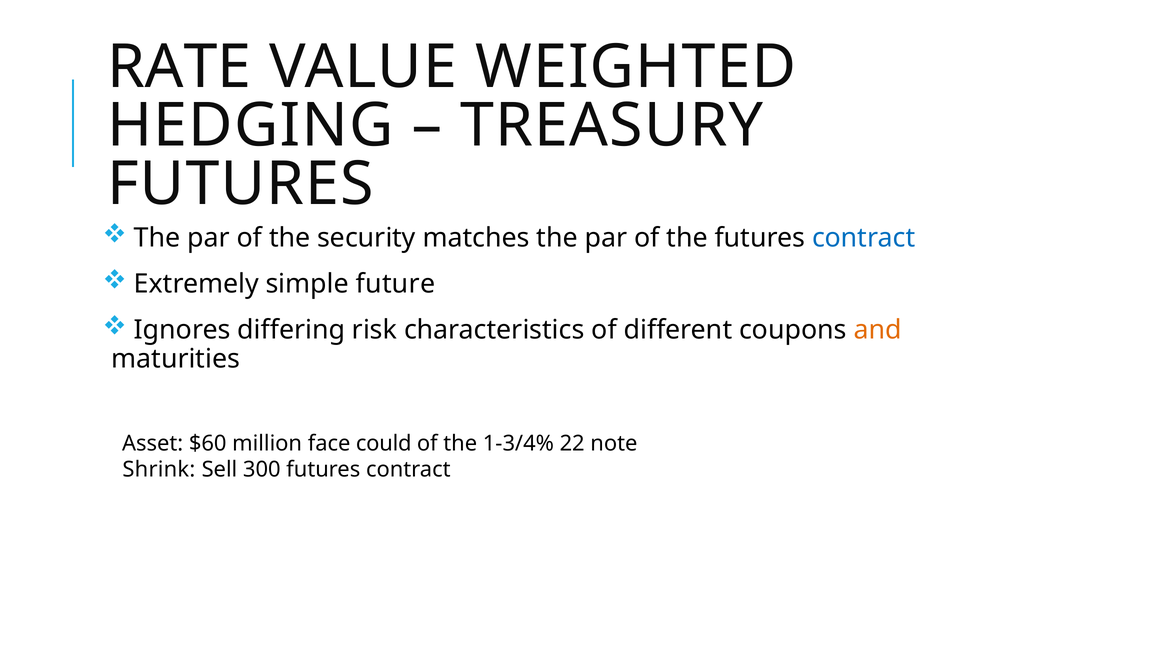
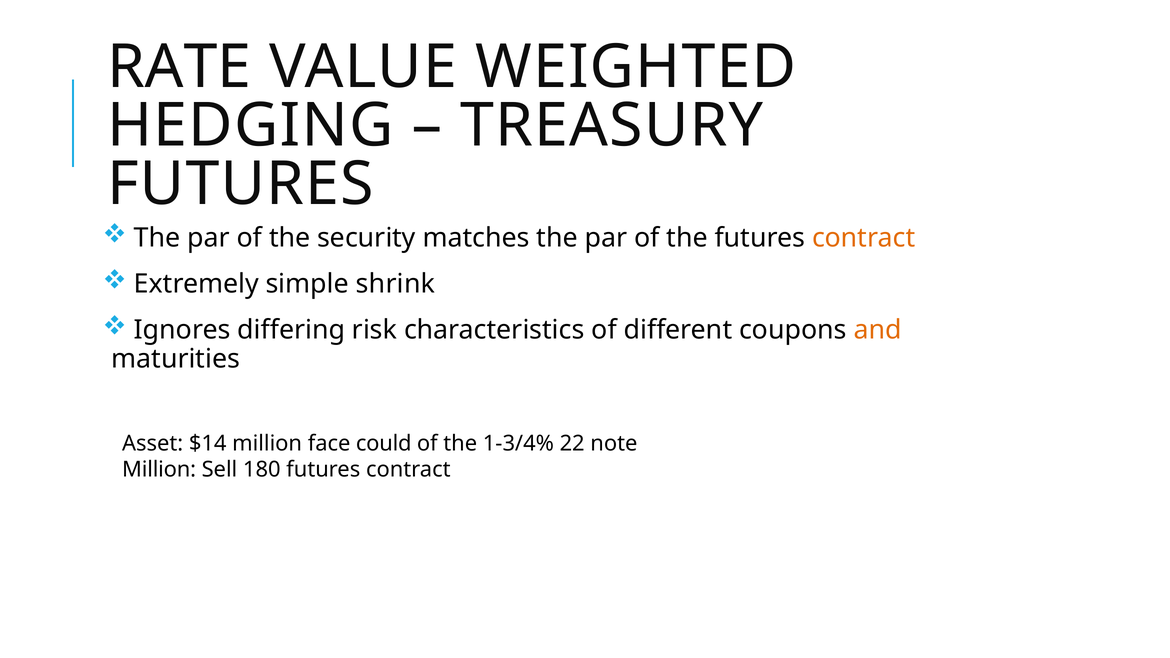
contract at (864, 238) colour: blue -> orange
future: future -> shrink
$60: $60 -> $14
Shrink at (159, 470): Shrink -> Million
300: 300 -> 180
